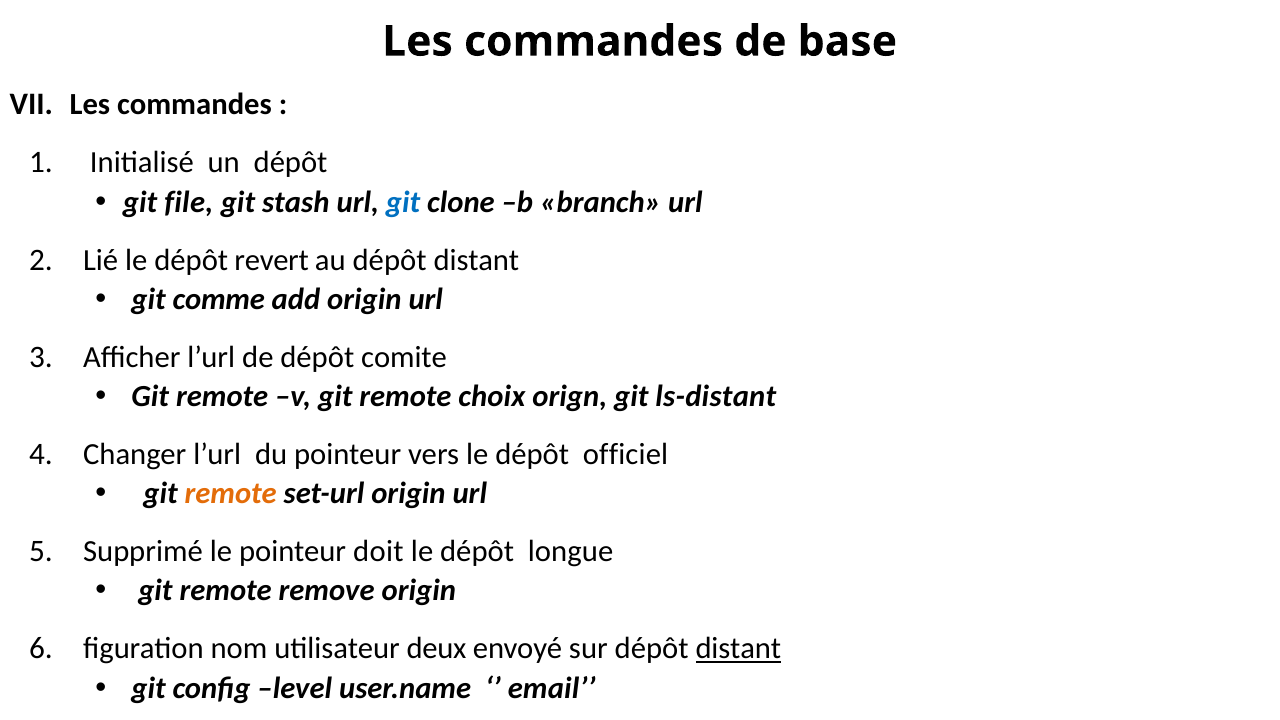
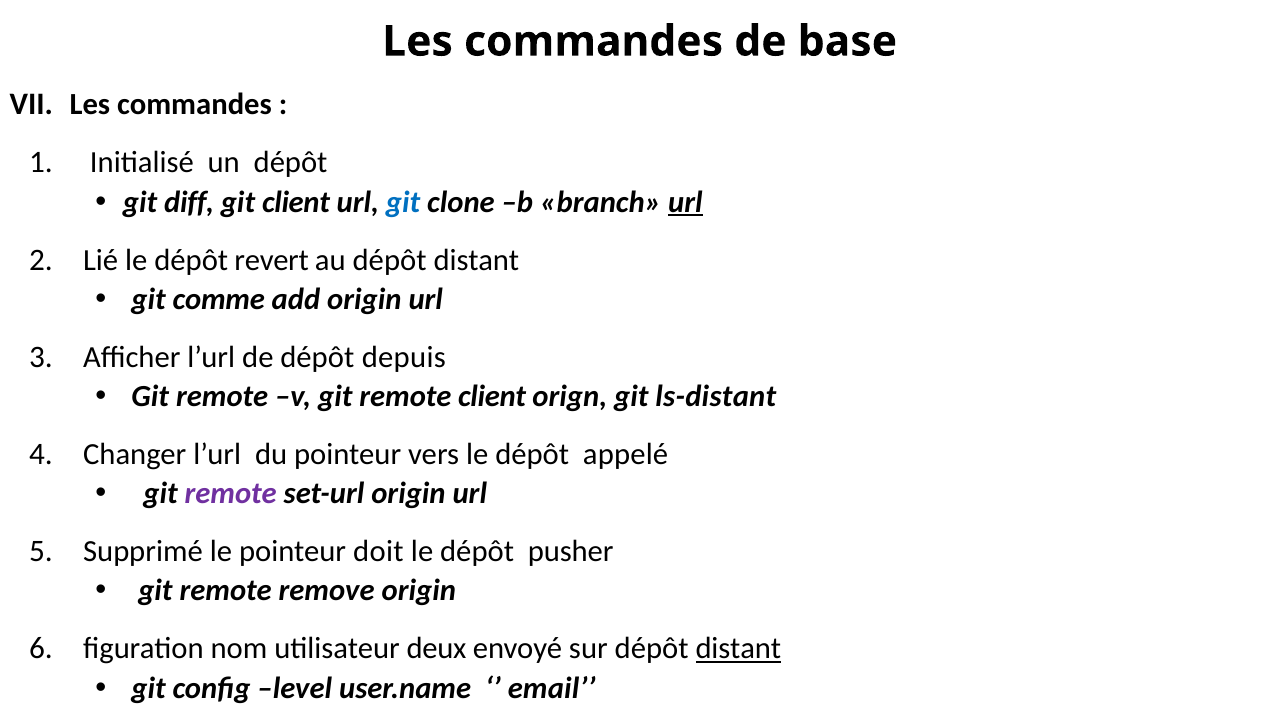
file: file -> diff
git stash: stash -> client
url at (685, 202) underline: none -> present
comite: comite -> depuis
remote choix: choix -> client
officiel: officiel -> appelé
remote at (231, 494) colour: orange -> purple
longue: longue -> pusher
